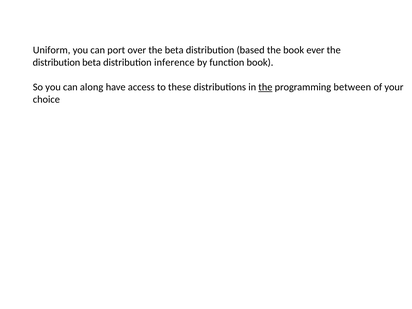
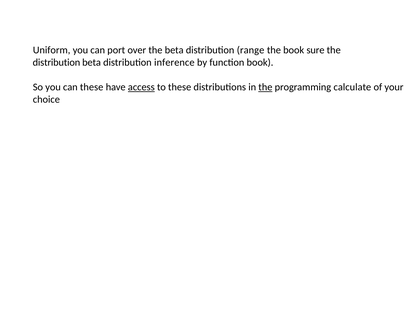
based: based -> range
ever: ever -> sure
can along: along -> these
access underline: none -> present
between: between -> calculate
